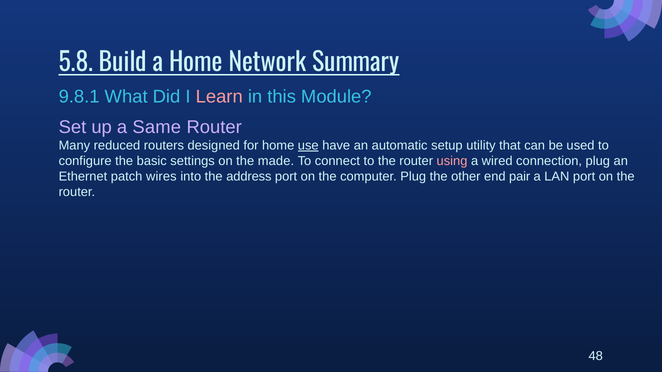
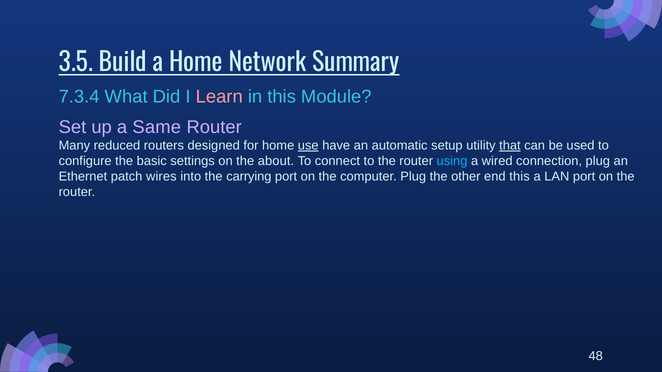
5.8: 5.8 -> 3.5
9.8.1: 9.8.1 -> 7.3.4
that underline: none -> present
made: made -> about
using colour: pink -> light blue
address: address -> carrying
end pair: pair -> this
